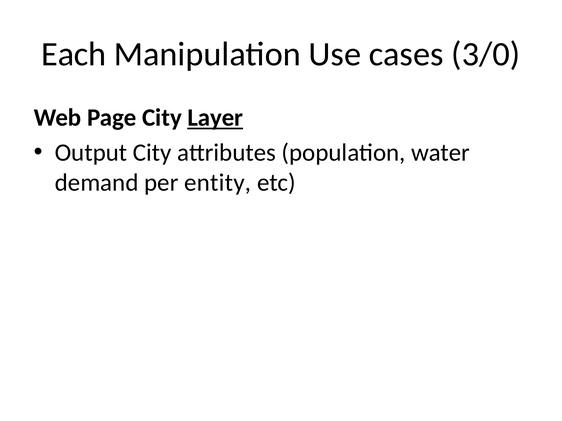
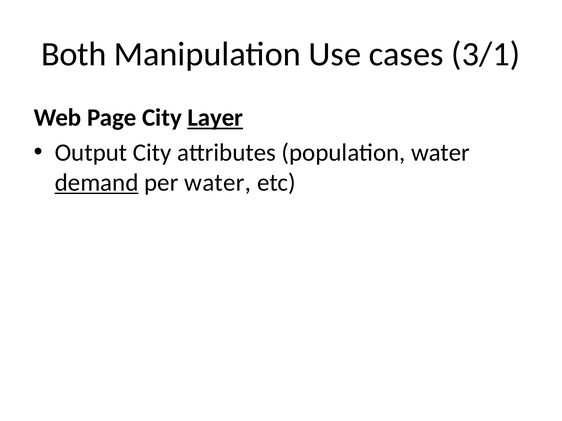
Each: Each -> Both
3/0: 3/0 -> 3/1
demand underline: none -> present
per entity: entity -> water
